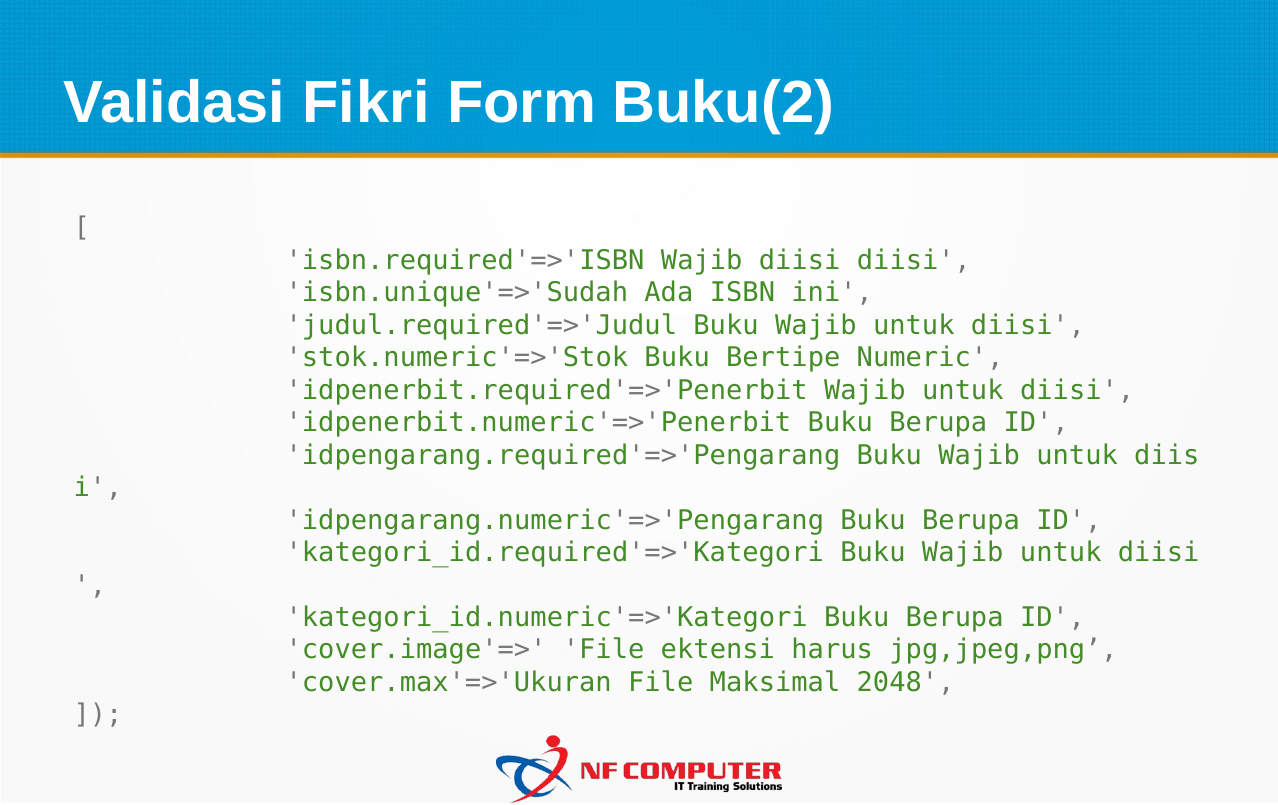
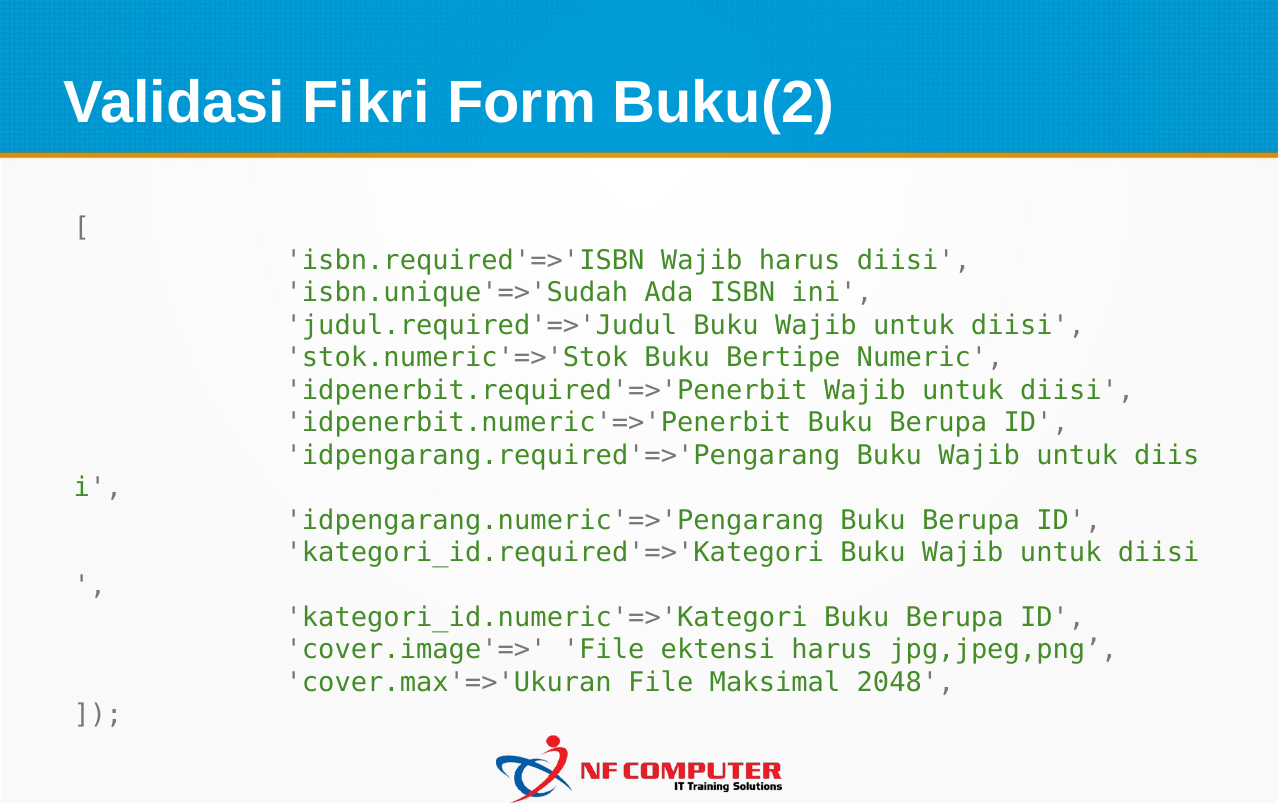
Wajib diisi: diisi -> harus
